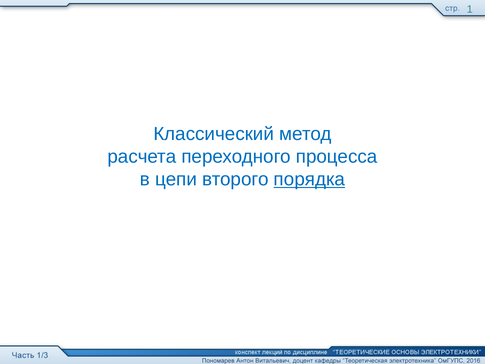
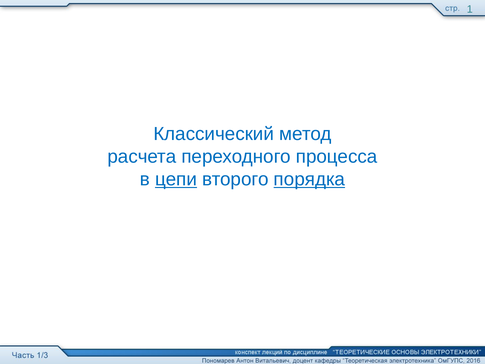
цепи underline: none -> present
